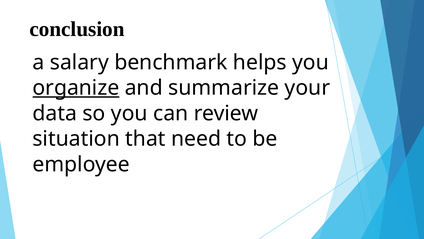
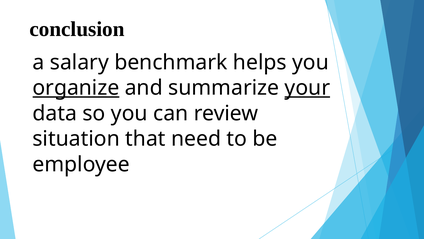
your underline: none -> present
